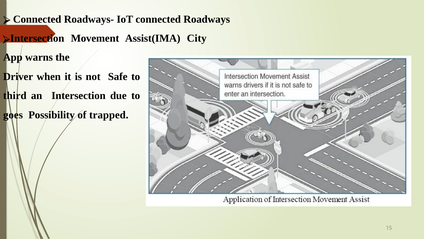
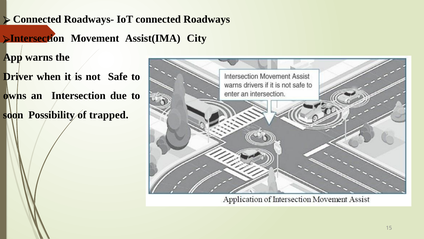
third: third -> owns
goes: goes -> soon
